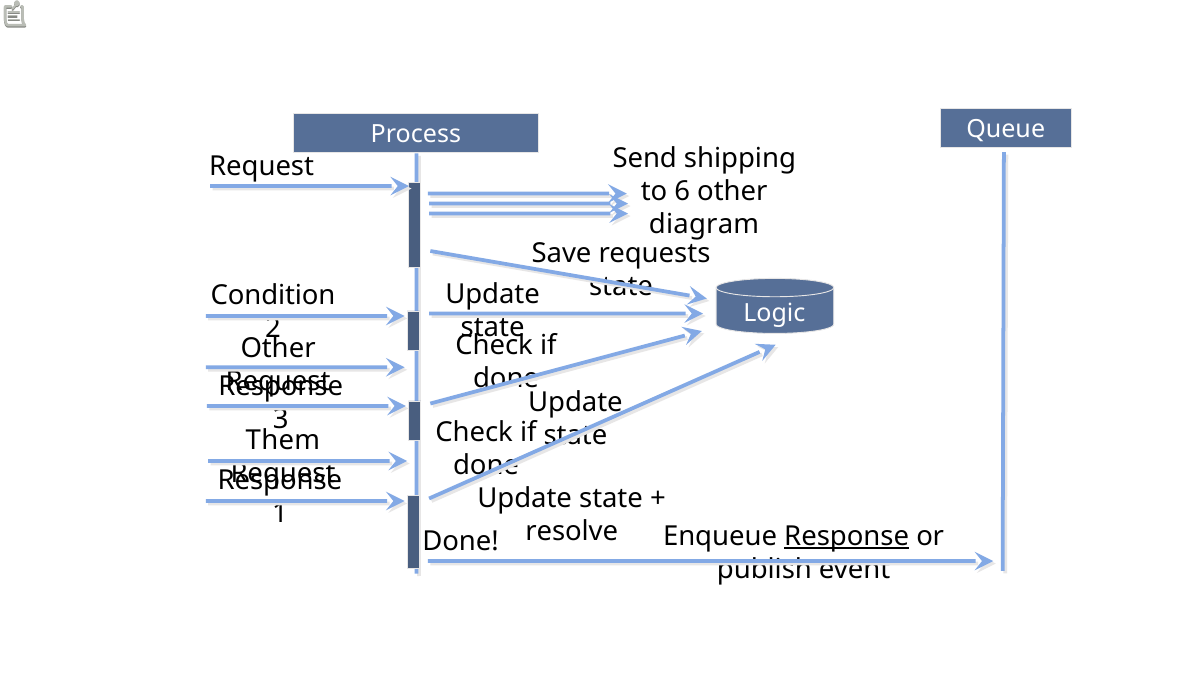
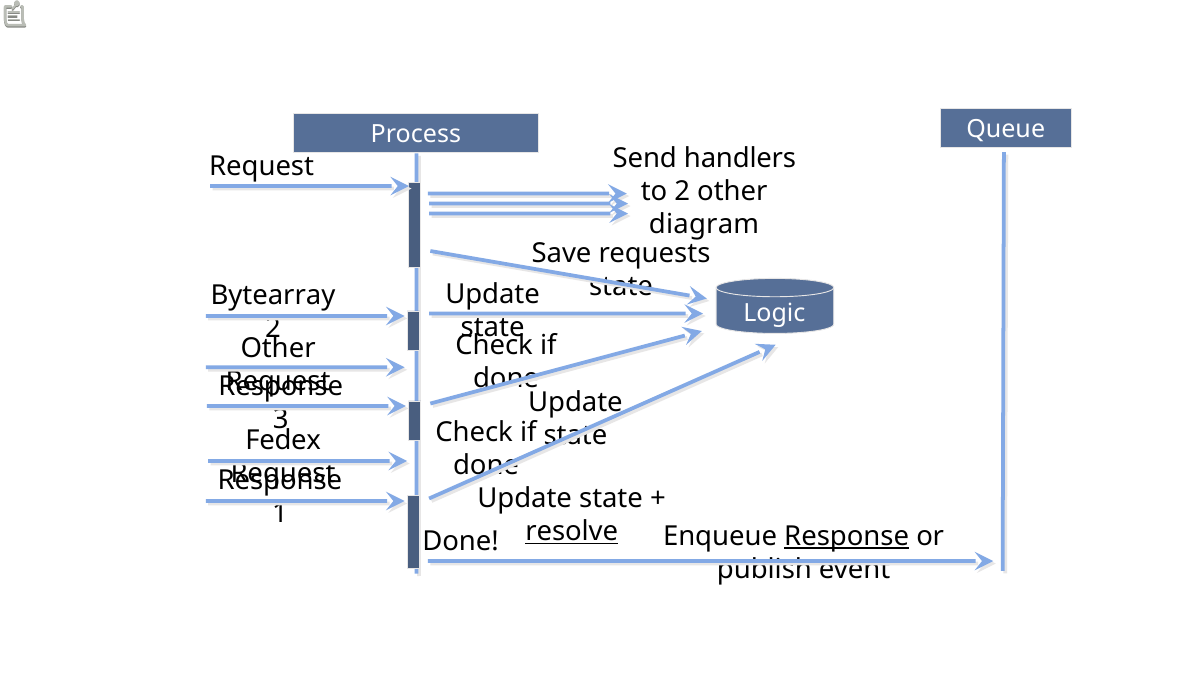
shipping: shipping -> handlers
to 6: 6 -> 2
Condition: Condition -> Bytearray
Them: Them -> Fedex
resolve underline: none -> present
